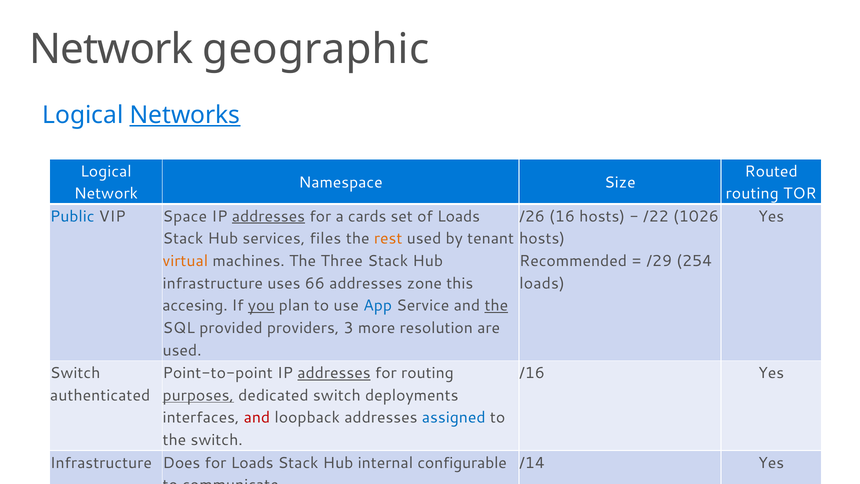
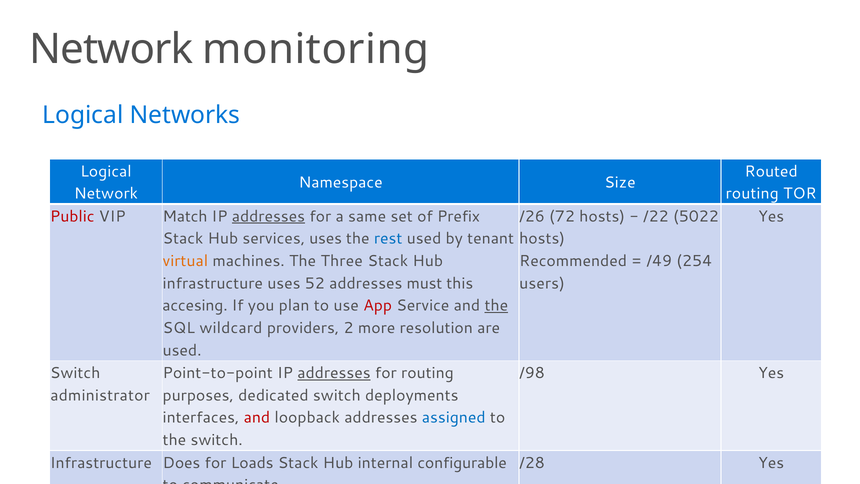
geographic: geographic -> monitoring
Networks underline: present -> none
Public colour: blue -> red
Space: Space -> Match
cards: cards -> same
of Loads: Loads -> Prefix
16: 16 -> 72
1026: 1026 -> 5022
services files: files -> uses
rest colour: orange -> blue
/29: /29 -> /49
66: 66 -> 52
zone: zone -> must
loads at (542, 283): loads -> users
you underline: present -> none
App colour: blue -> red
provided: provided -> wildcard
3: 3 -> 2
/16: /16 -> /98
authenticated: authenticated -> administrator
purposes underline: present -> none
/14: /14 -> /28
